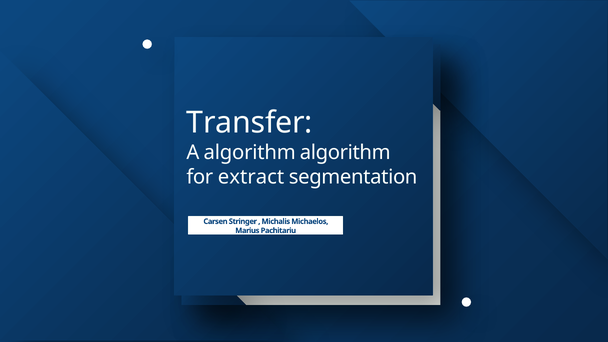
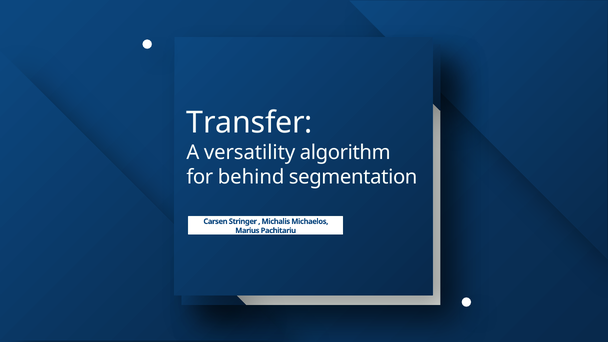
A algorithm: algorithm -> versatility
extract: extract -> behind
